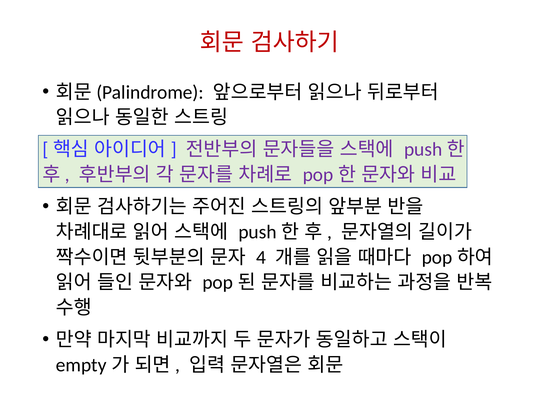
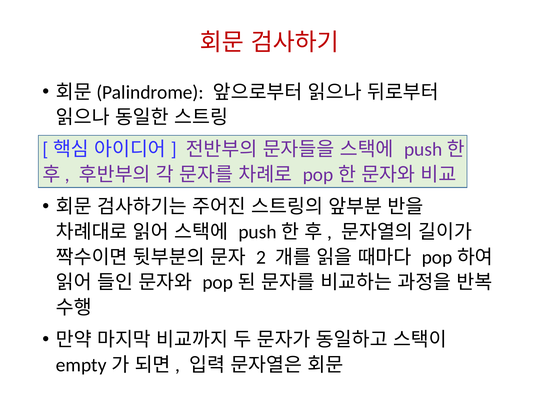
4: 4 -> 2
